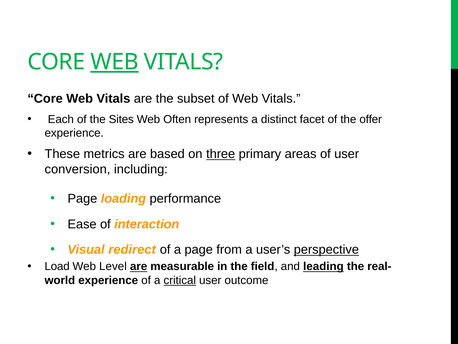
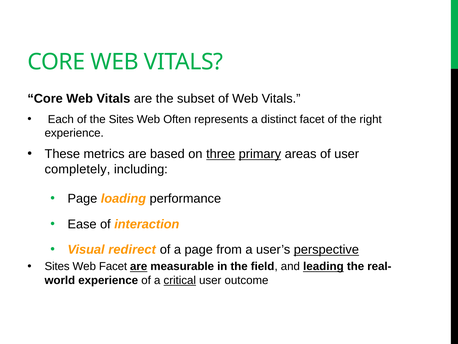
WEB at (115, 62) underline: present -> none
offer: offer -> right
primary underline: none -> present
conversion: conversion -> completely
Load at (57, 266): Load -> Sites
Web Level: Level -> Facet
